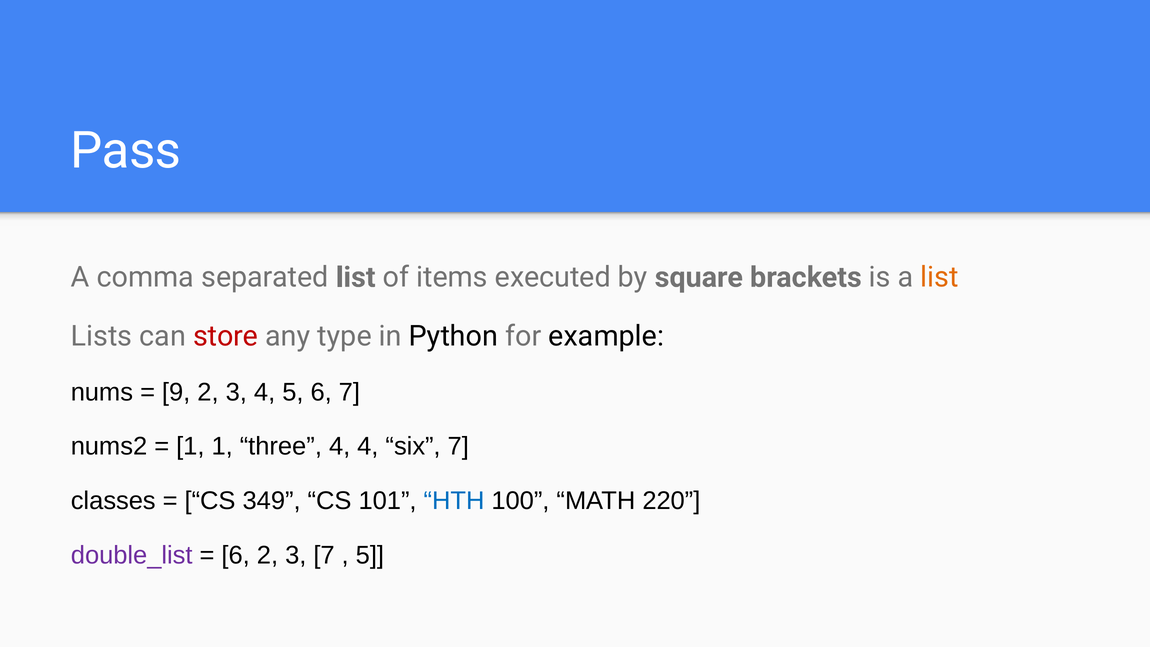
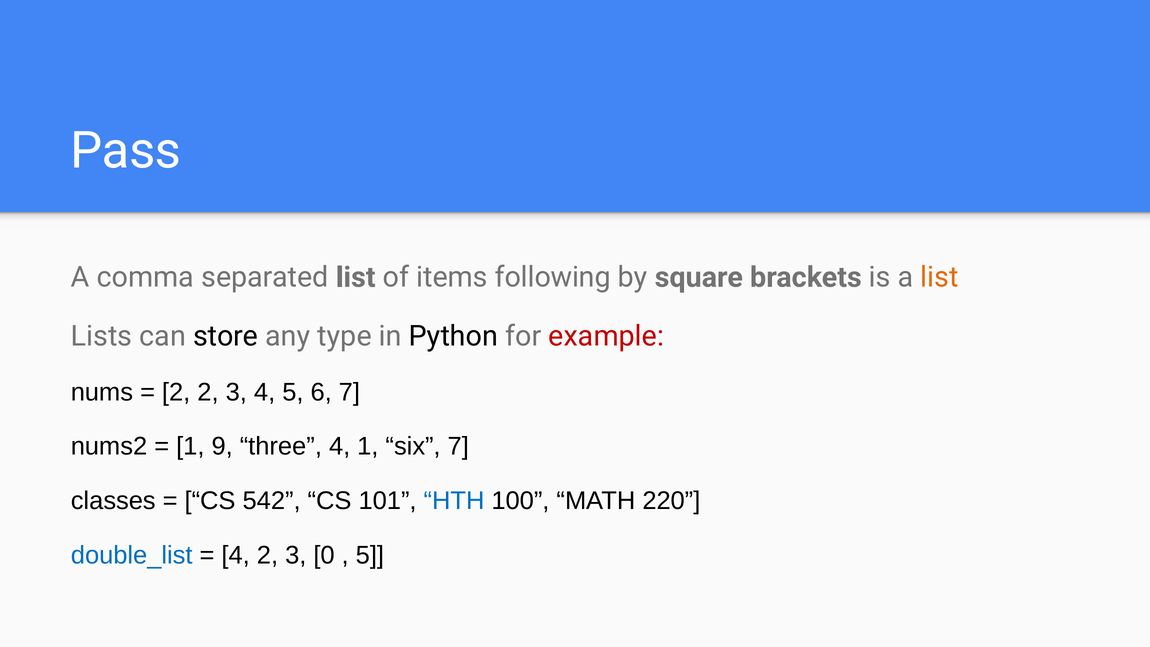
executed: executed -> following
store colour: red -> black
example colour: black -> red
9 at (176, 392): 9 -> 2
1 1: 1 -> 9
4 4: 4 -> 1
349: 349 -> 542
double_list colour: purple -> blue
6 at (236, 555): 6 -> 4
3 7: 7 -> 0
